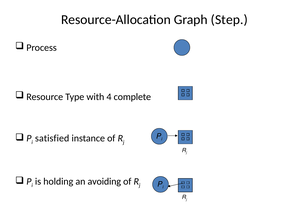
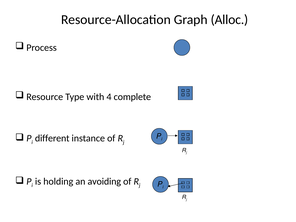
Step: Step -> Alloc
satisfied: satisfied -> different
